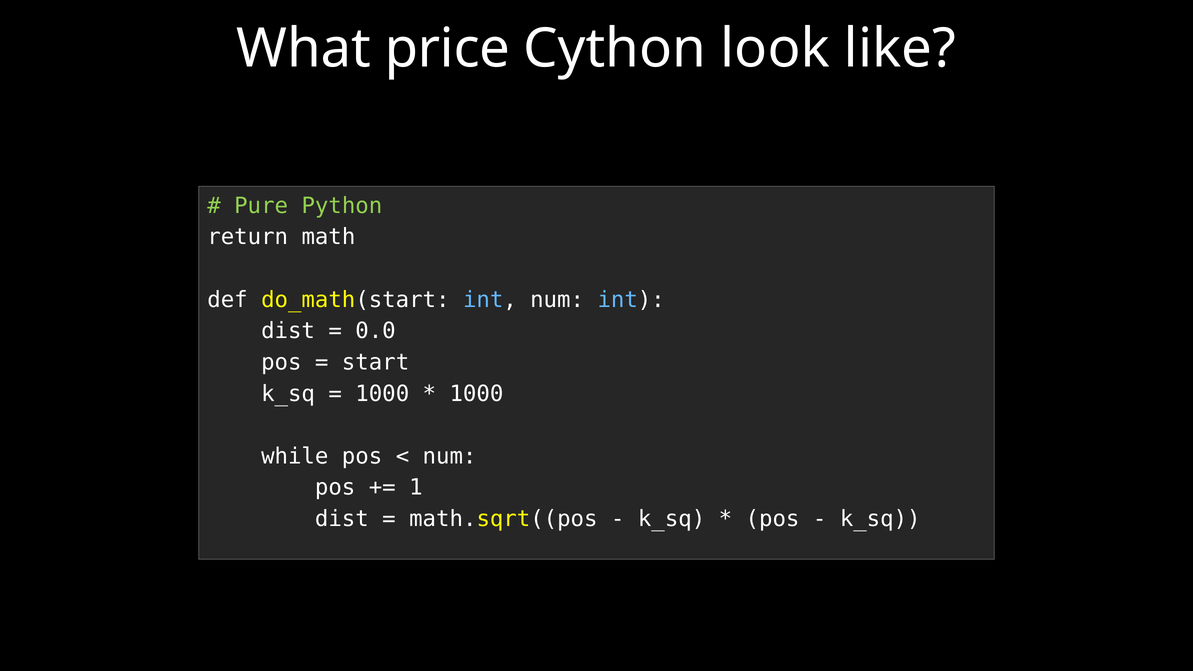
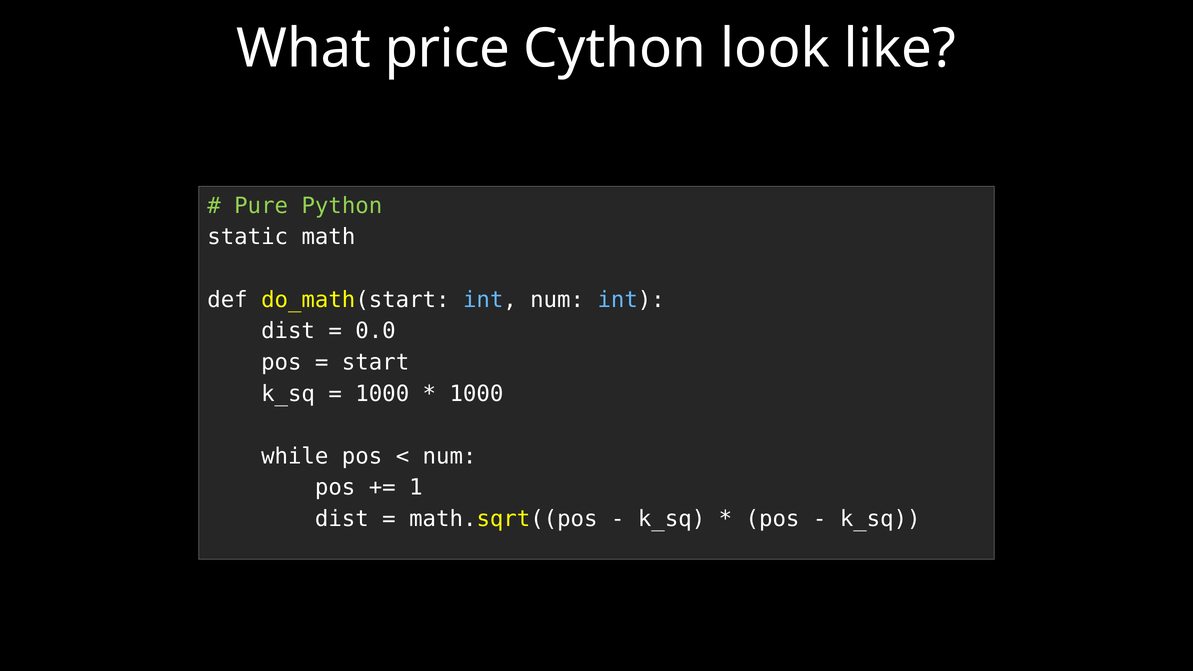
return: return -> static
